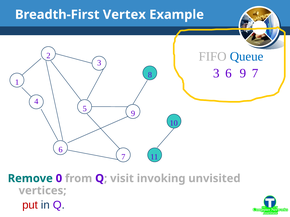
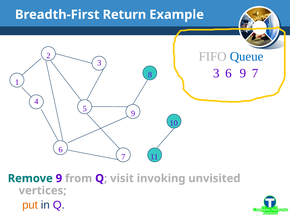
Vertex: Vertex -> Return
Remove 0: 0 -> 9
put colour: red -> orange
